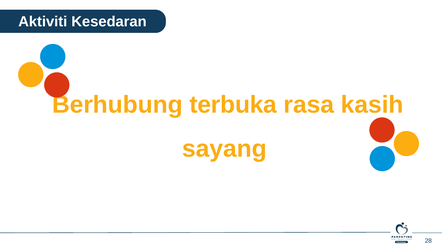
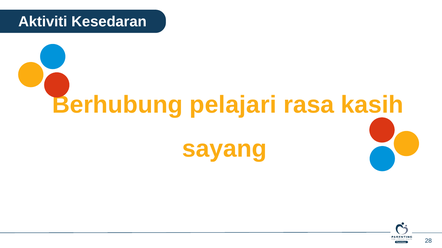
terbuka: terbuka -> pelajari
